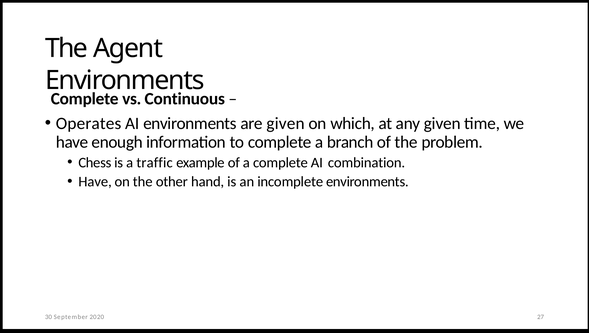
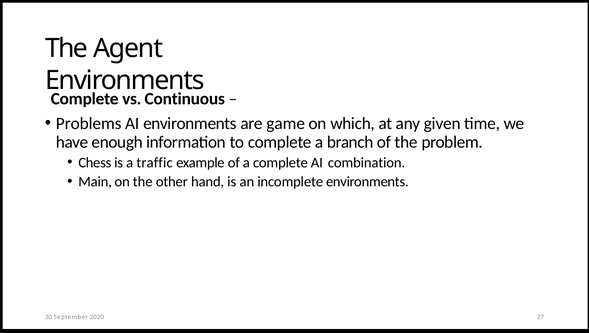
Operates: Operates -> Problems
are given: given -> game
Have at (95, 182): Have -> Main
